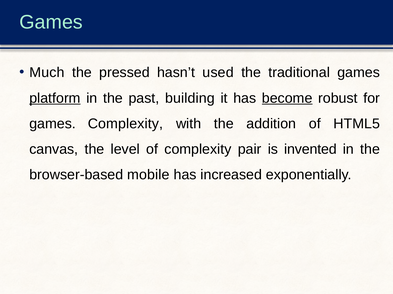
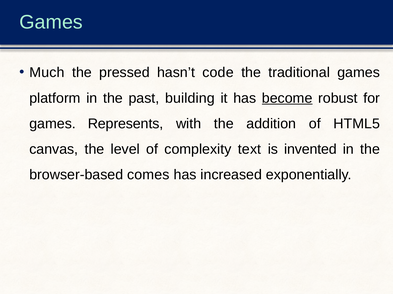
used: used -> code
platform underline: present -> none
games Complexity: Complexity -> Represents
pair: pair -> text
mobile: mobile -> comes
